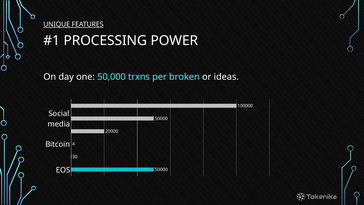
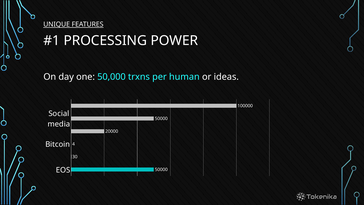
broken: broken -> human
